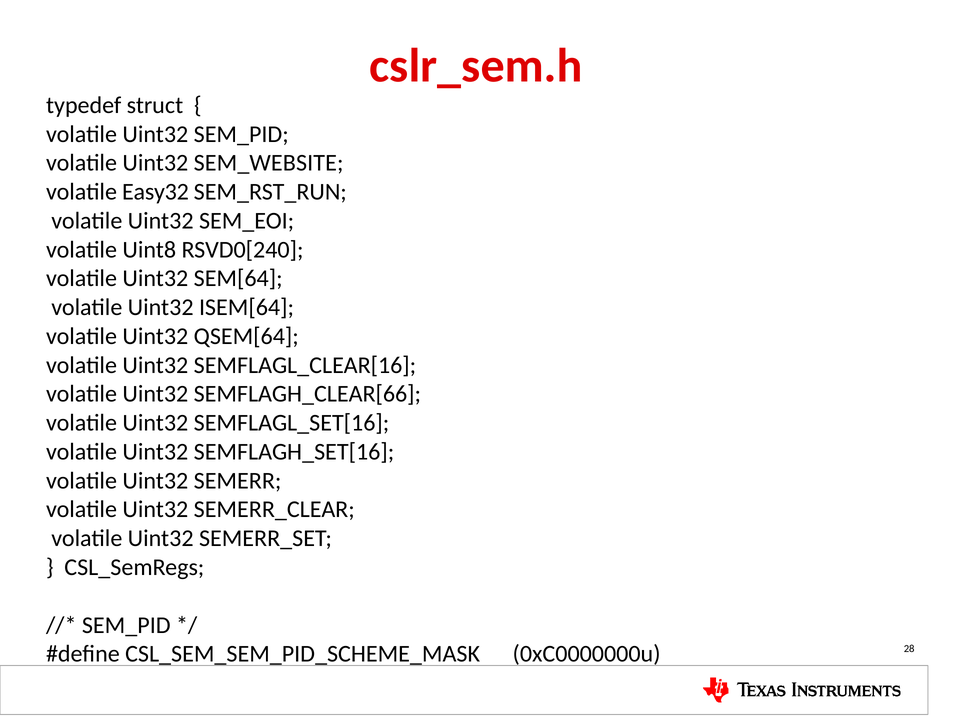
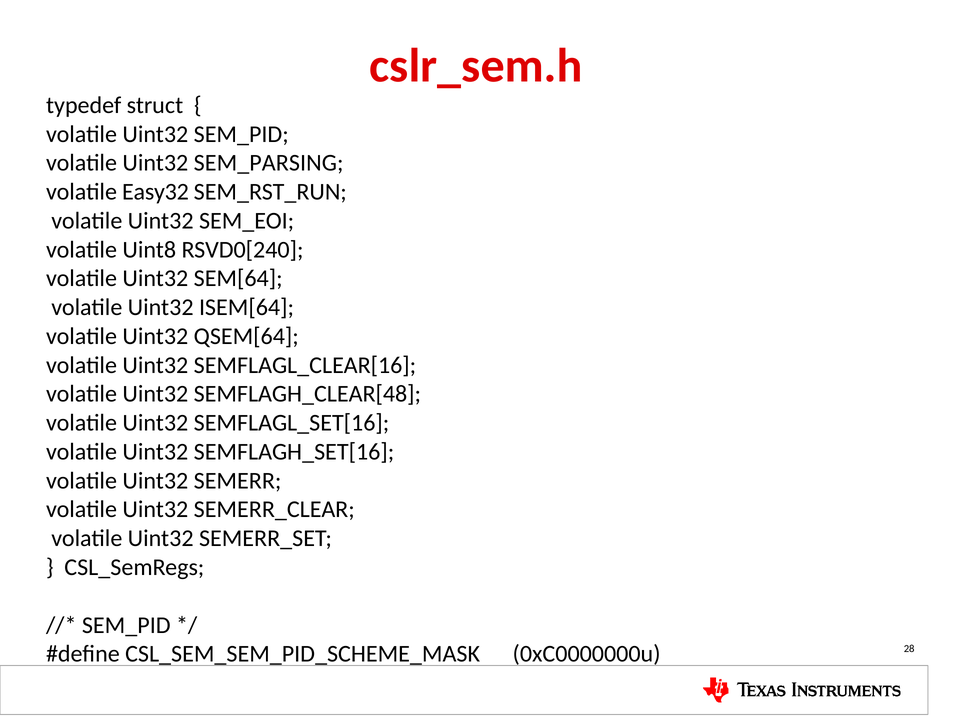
SEM_WEBSITE: SEM_WEBSITE -> SEM_PARSING
SEMFLAGH_CLEAR[66: SEMFLAGH_CLEAR[66 -> SEMFLAGH_CLEAR[48
